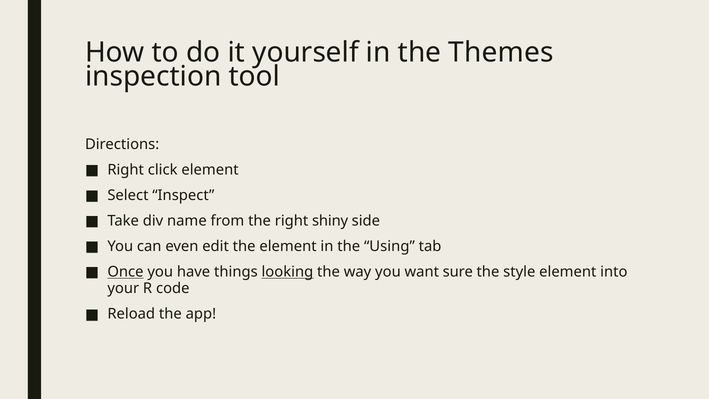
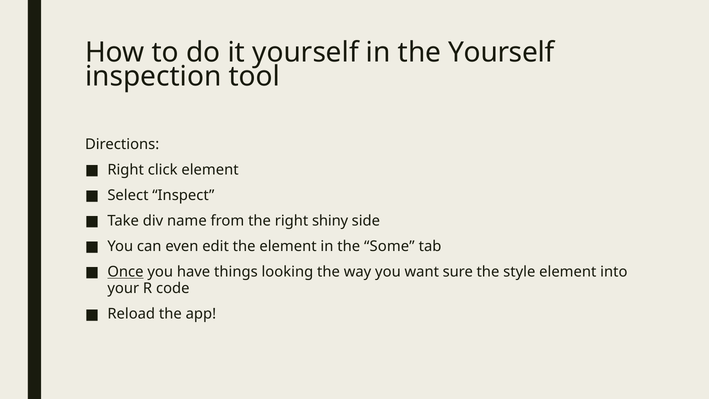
the Themes: Themes -> Yourself
Using: Using -> Some
looking underline: present -> none
